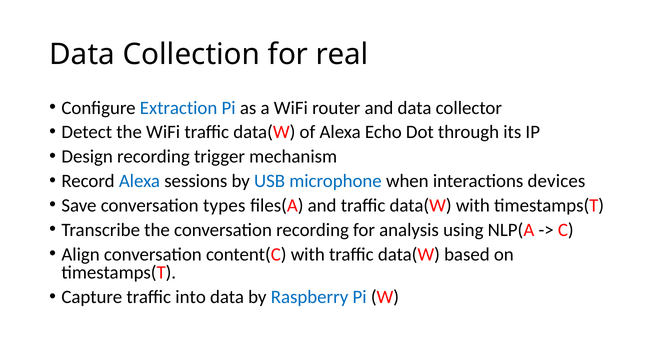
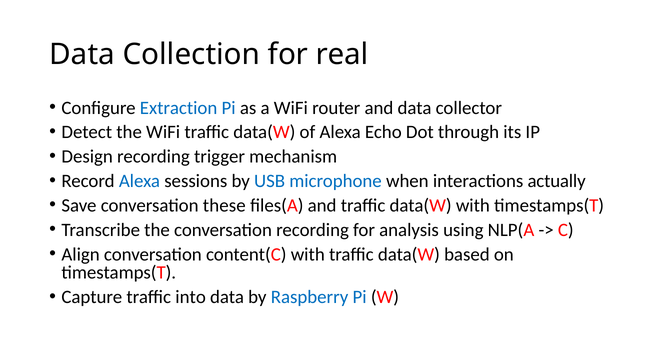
devices: devices -> actually
types: types -> these
